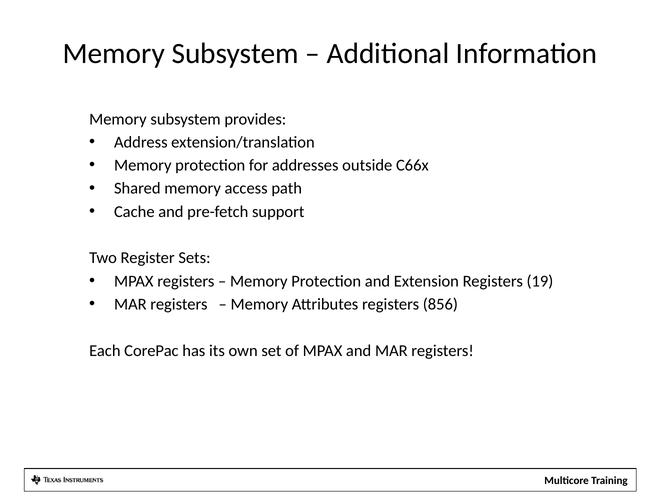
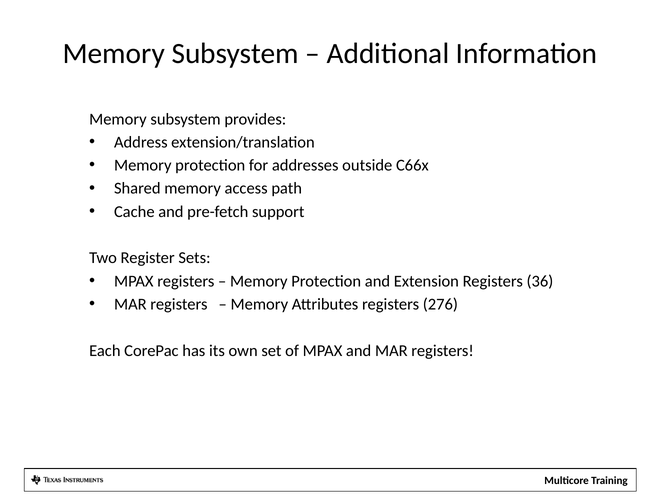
19: 19 -> 36
856: 856 -> 276
